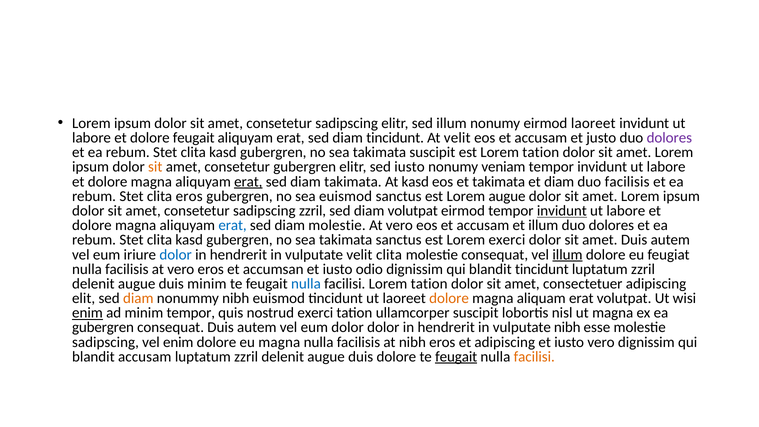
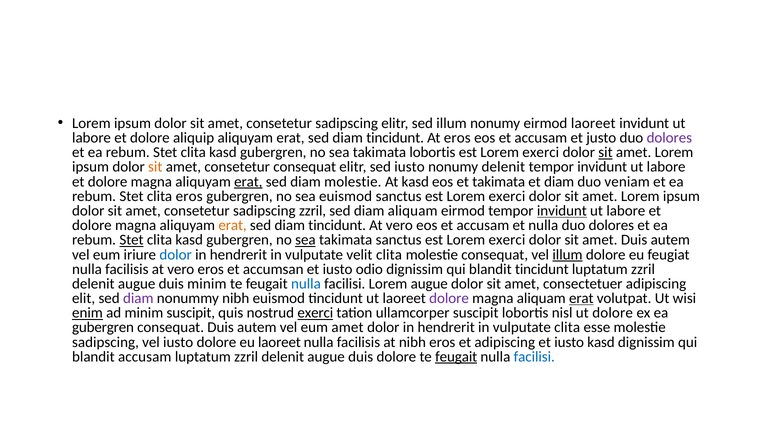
dolore feugait: feugait -> aliquip
At velit: velit -> eros
takimata suscipit: suscipit -> lobortis
tation at (541, 152): tation -> exerci
sit at (605, 152) underline: none -> present
consetetur gubergren: gubergren -> consequat
nonumy veniam: veniam -> delenit
diam takimata: takimata -> molestie
duo facilisis: facilisis -> veniam
augue at (507, 196): augue -> exerci
diam volutpat: volutpat -> aliquam
erat at (233, 225) colour: blue -> orange
molestie at (337, 225): molestie -> tincidunt
et illum: illum -> nulla
Stet at (132, 240) underline: none -> present
sea at (305, 240) underline: none -> present
facilisi Lorem tation: tation -> augue
diam at (138, 298) colour: orange -> purple
dolore at (449, 298) colour: orange -> purple
erat at (581, 298) underline: none -> present
minim tempor: tempor -> suscipit
exerci at (315, 313) underline: none -> present
ut magna: magna -> dolore
eum dolor: dolor -> amet
vulputate nibh: nibh -> clita
vel enim: enim -> iusto
eu magna: magna -> laoreet
iusto vero: vero -> kasd
facilisi at (534, 357) colour: orange -> blue
